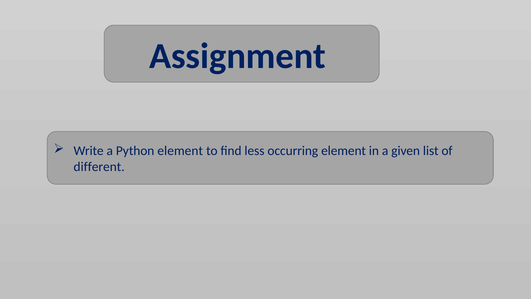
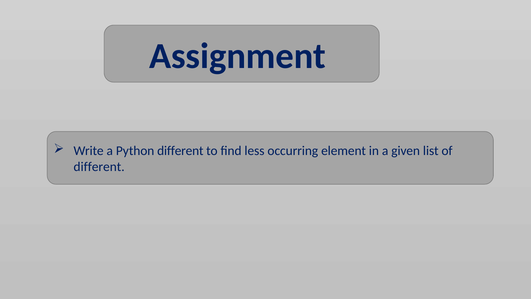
Python element: element -> different
